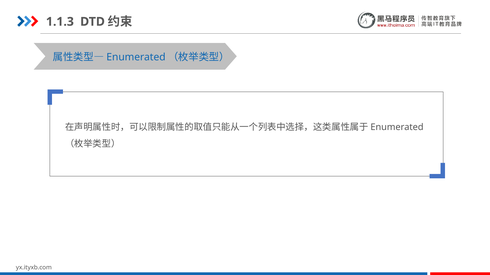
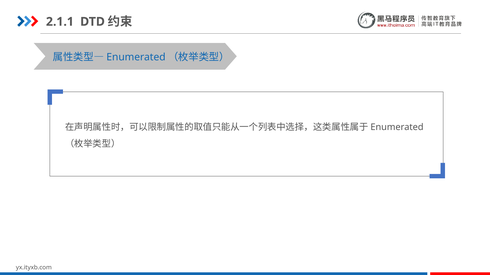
1.1.3: 1.1.3 -> 2.1.1
